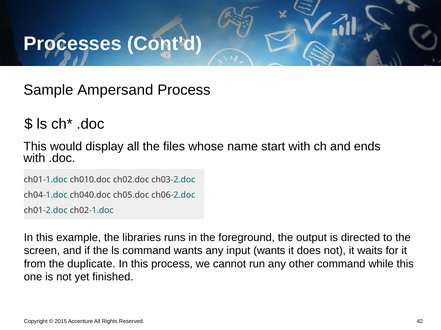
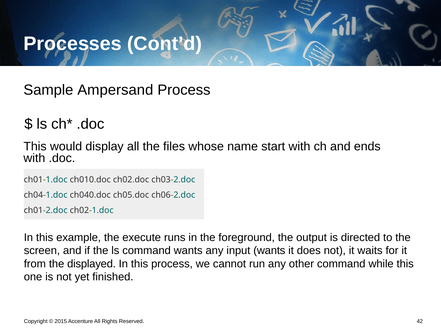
libraries: libraries -> execute
duplicate: duplicate -> displayed
